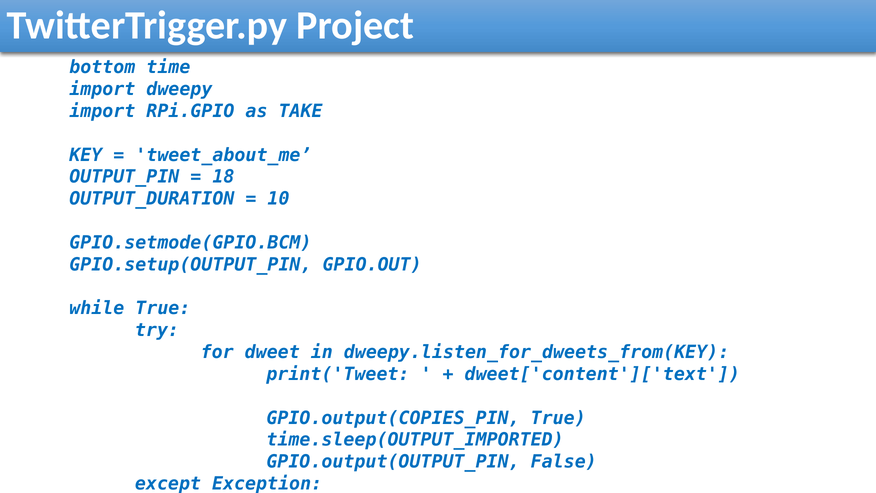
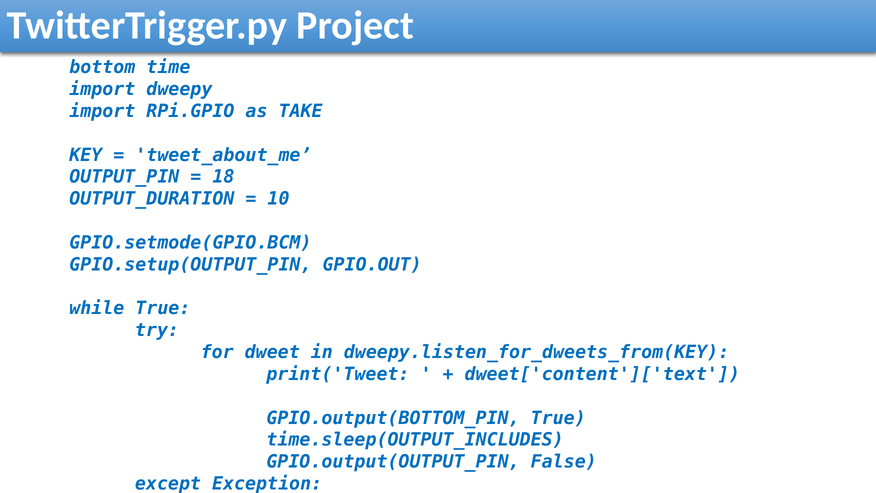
GPIO.output(COPIES_PIN: GPIO.output(COPIES_PIN -> GPIO.output(BOTTOM_PIN
time.sleep(OUTPUT_IMPORTED: time.sleep(OUTPUT_IMPORTED -> time.sleep(OUTPUT_INCLUDES
